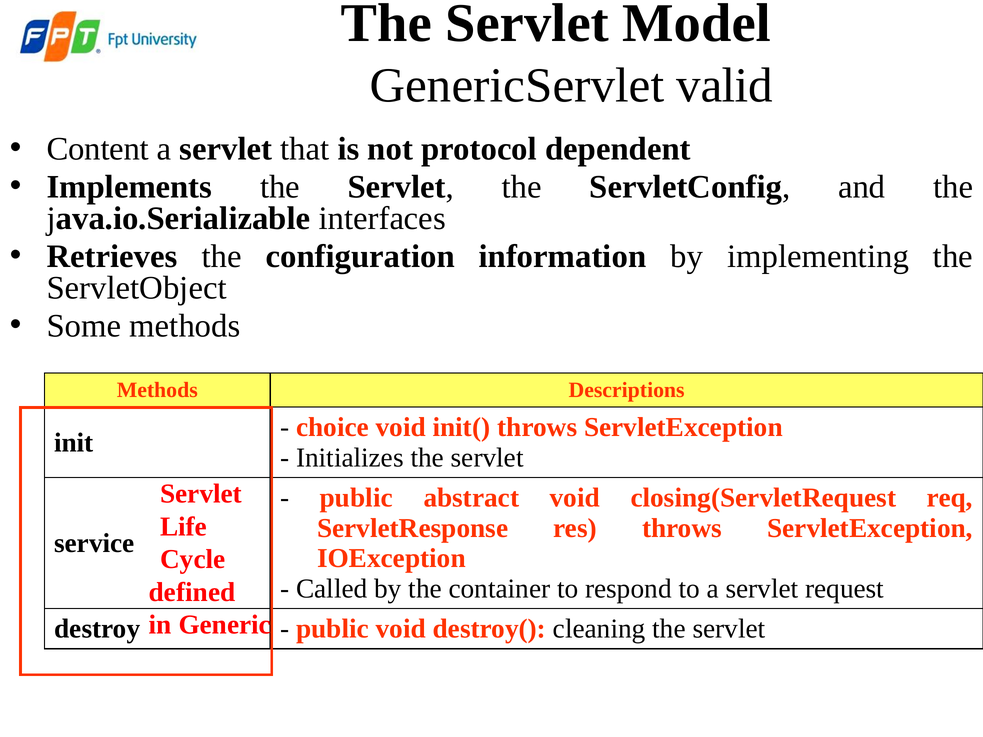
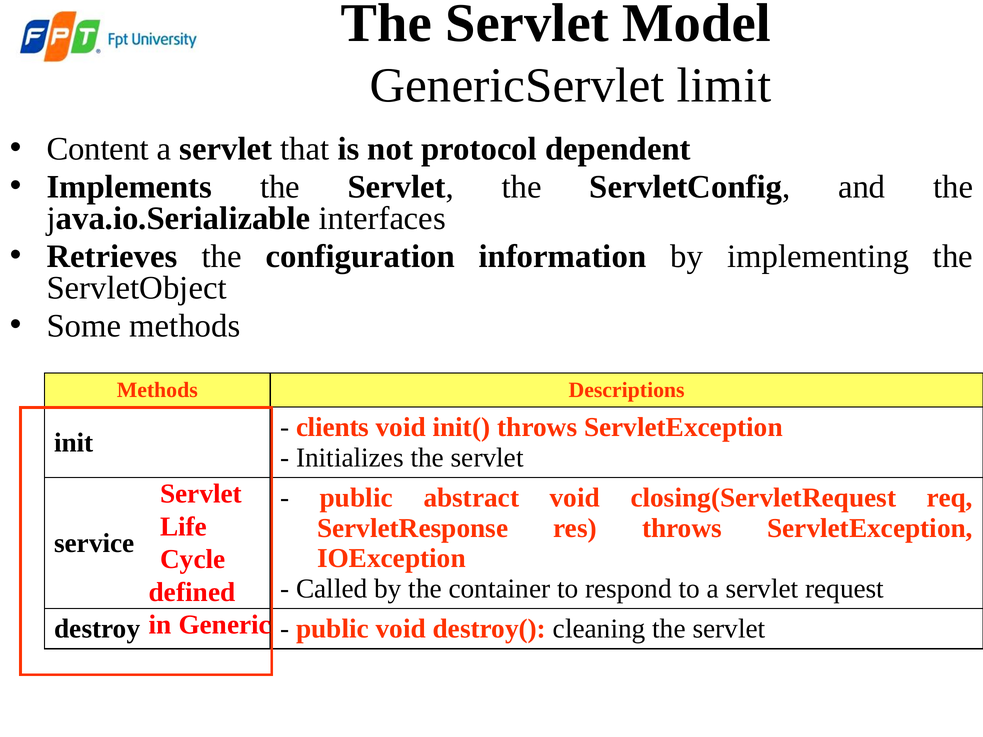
valid: valid -> limit
choice: choice -> clients
